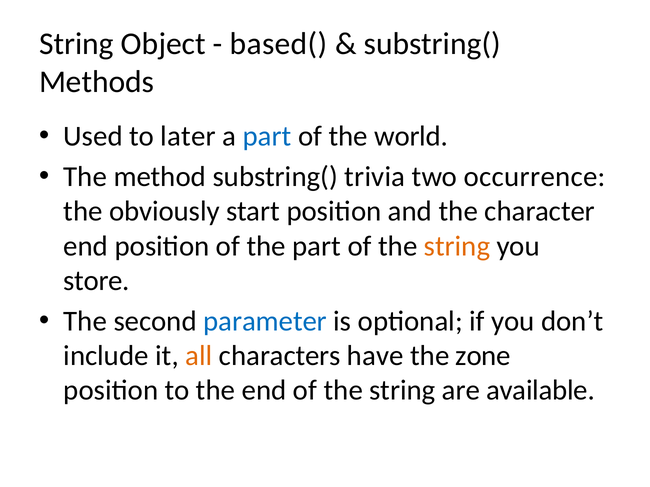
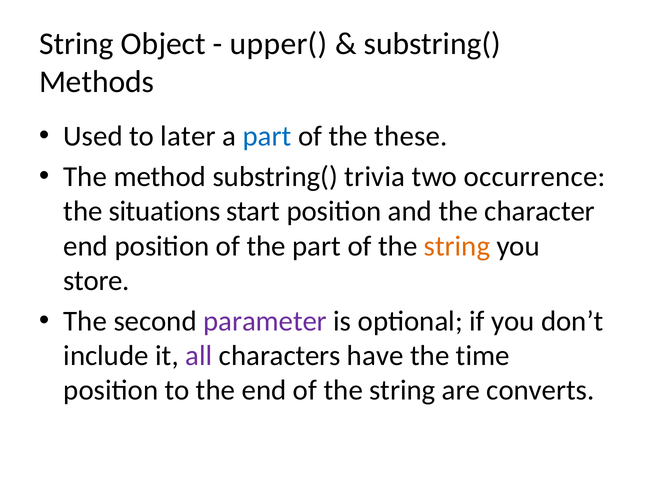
based(: based( -> upper(
world: world -> these
obviously: obviously -> situations
parameter colour: blue -> purple
all colour: orange -> purple
zone: zone -> time
available: available -> converts
